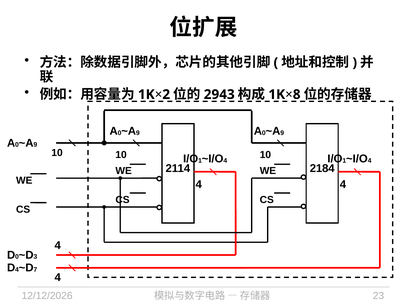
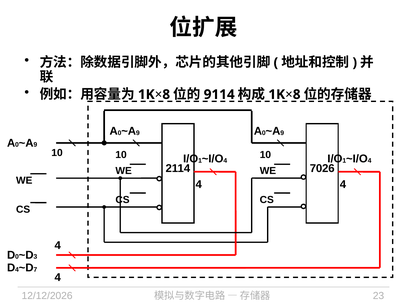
2 at (166, 95): 2 -> 8
2943: 2943 -> 9114
2184: 2184 -> 7026
